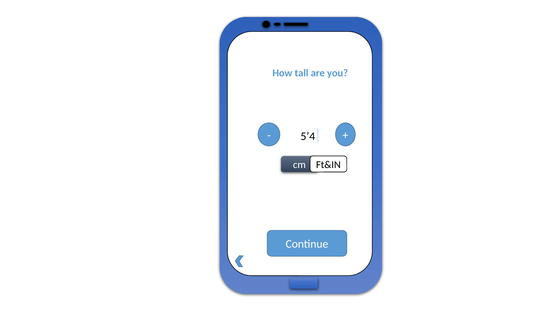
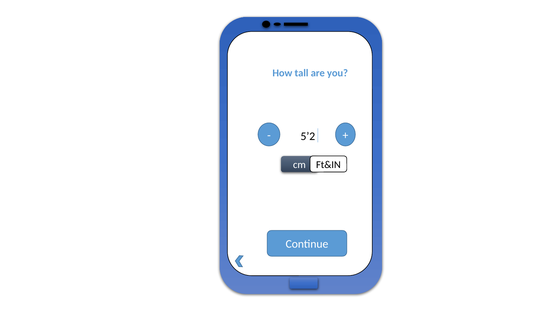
5’4: 5’4 -> 5’2
